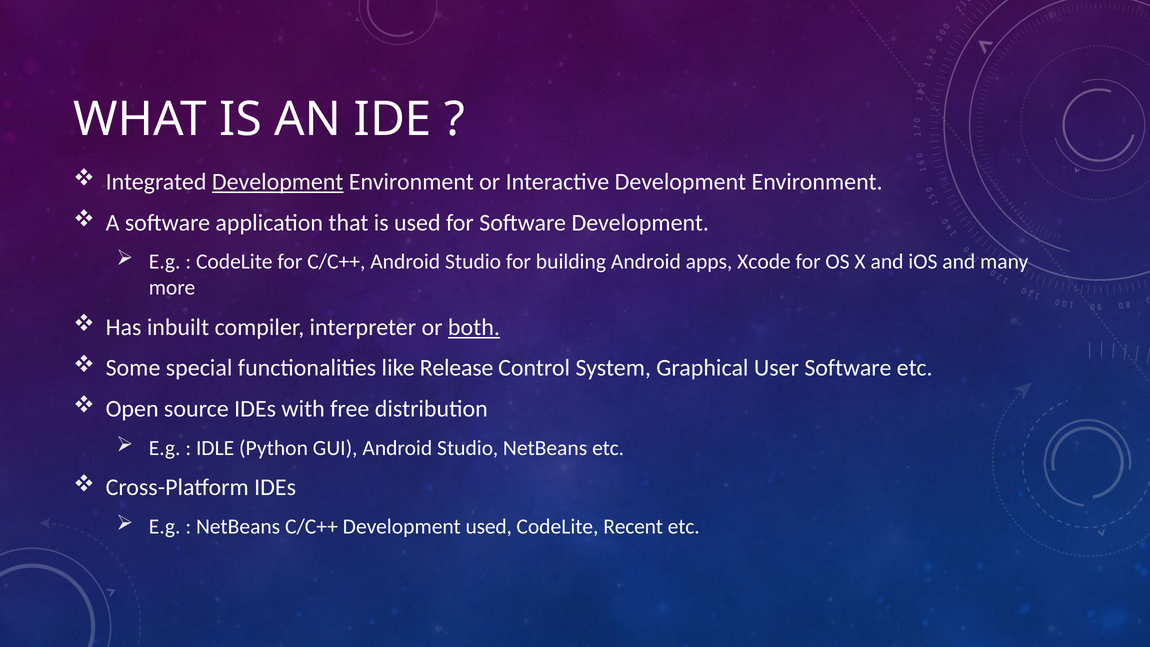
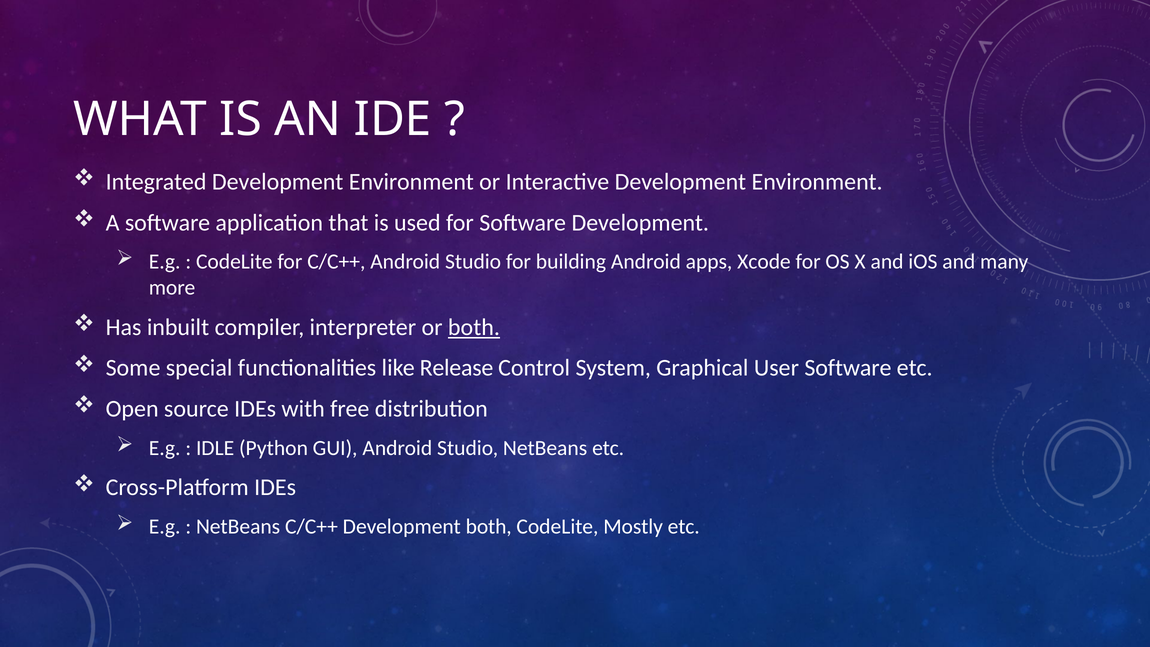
Development at (278, 182) underline: present -> none
Development used: used -> both
Recent: Recent -> Mostly
